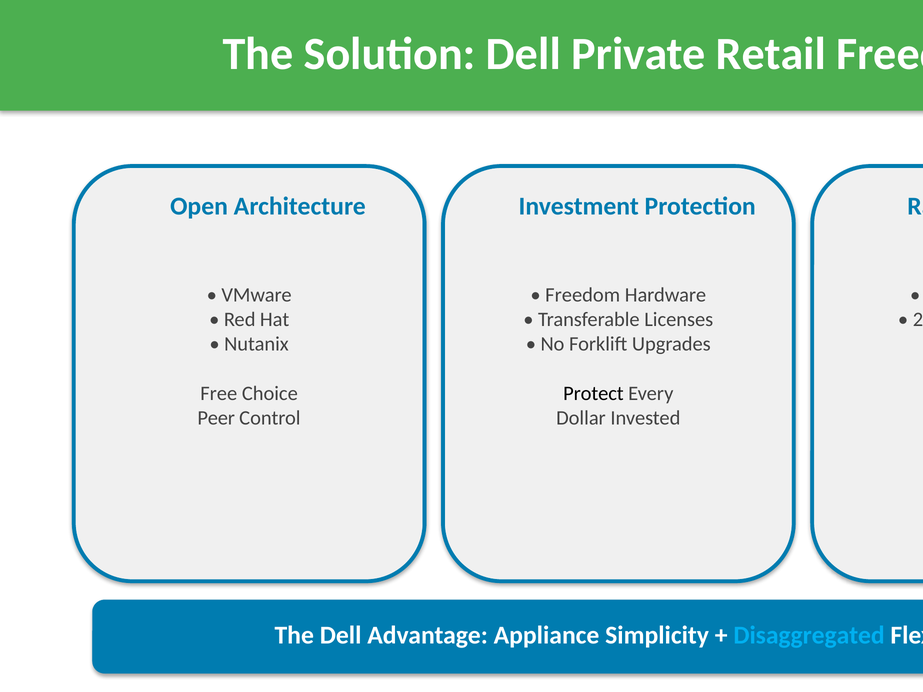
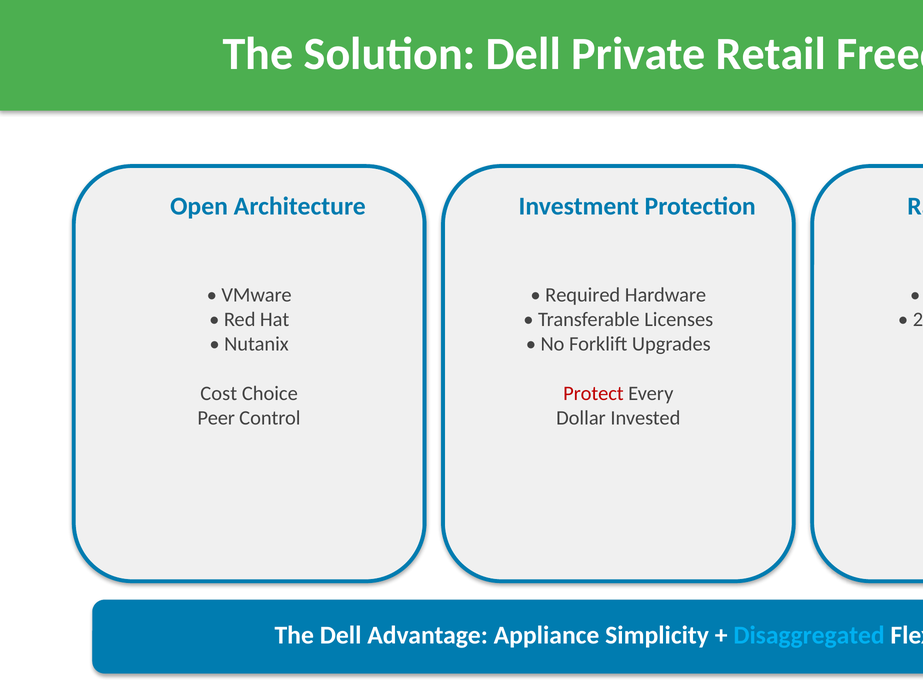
Freedom at (583, 295): Freedom -> Required
Free: Free -> Cost
Protect colour: black -> red
